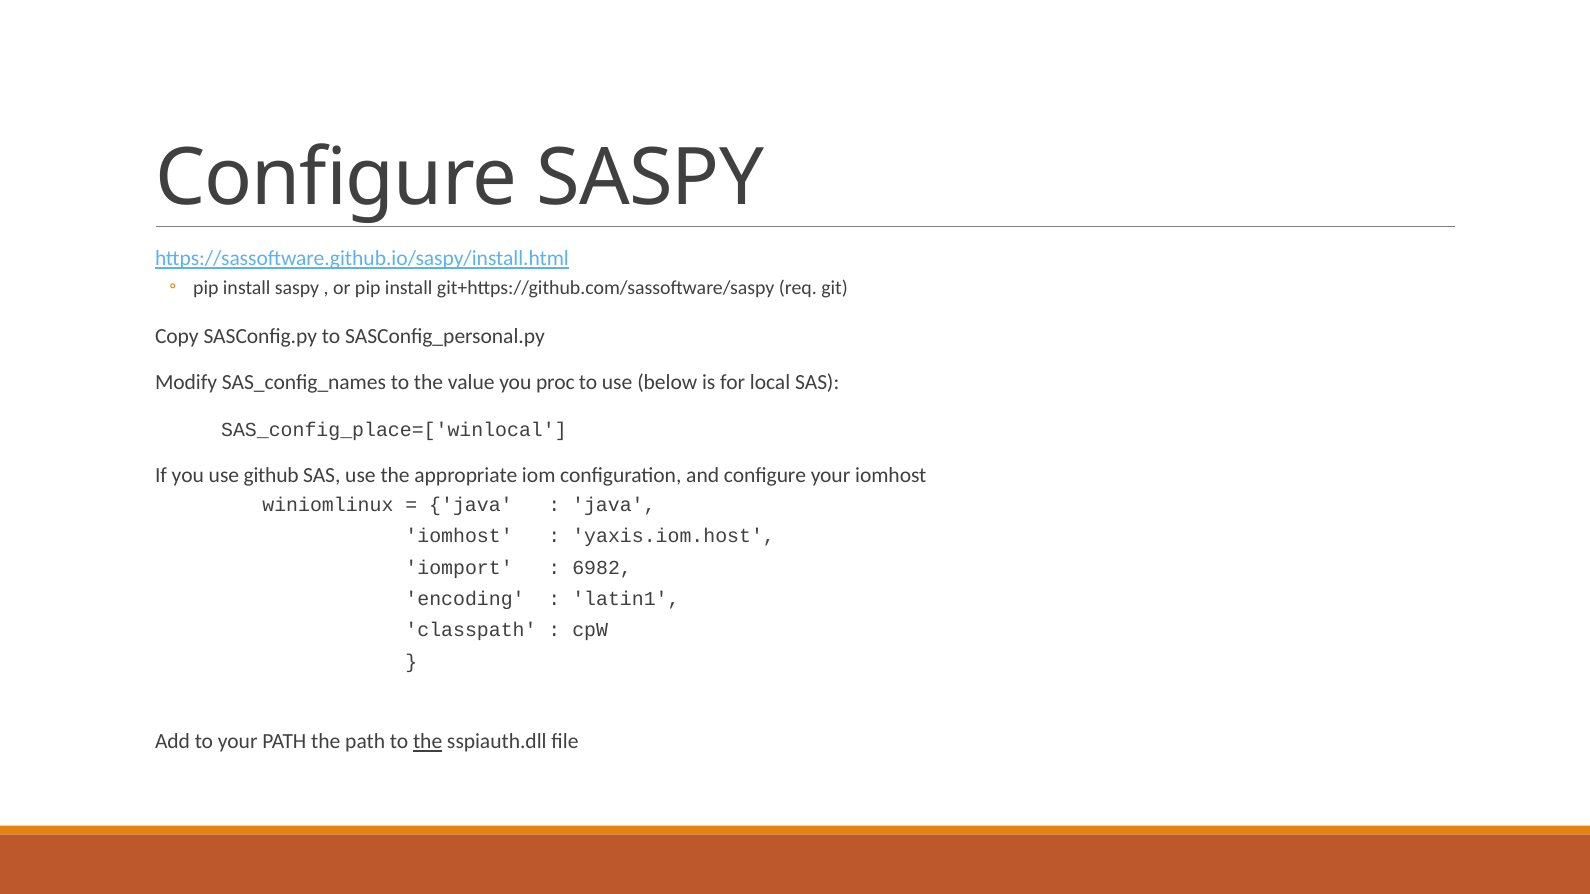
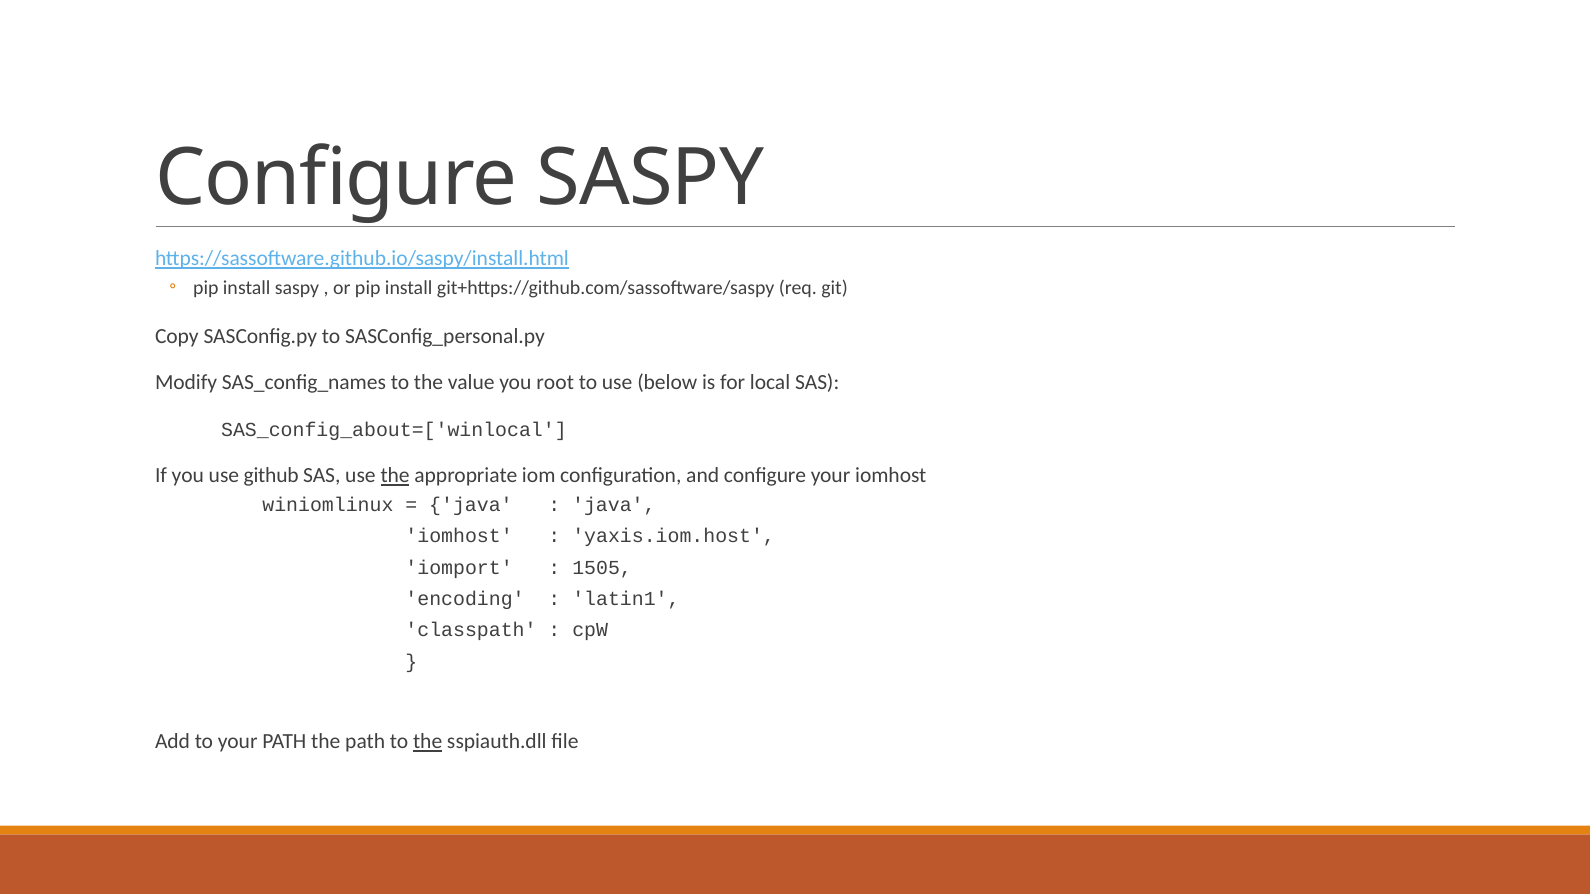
proc: proc -> root
SAS_config_place=['winlocal: SAS_config_place=['winlocal -> SAS_config_about=['winlocal
the at (395, 476) underline: none -> present
6982: 6982 -> 1505
